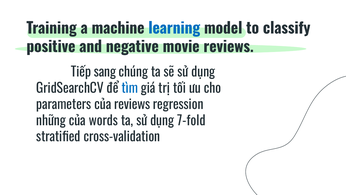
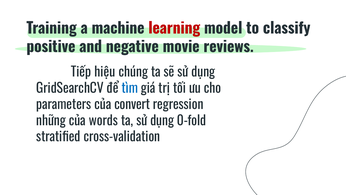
learning colour: blue -> red
sang: sang -> hiệu
của reviews: reviews -> convert
7-fold: 7-fold -> 0-fold
